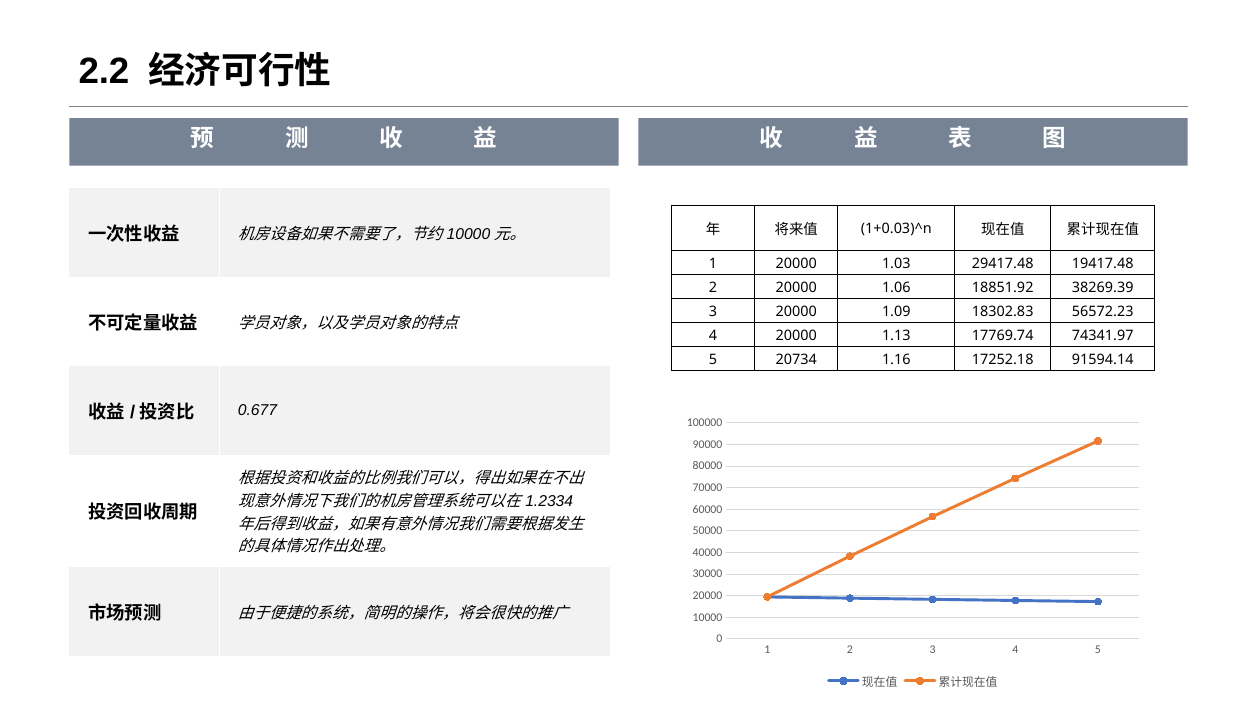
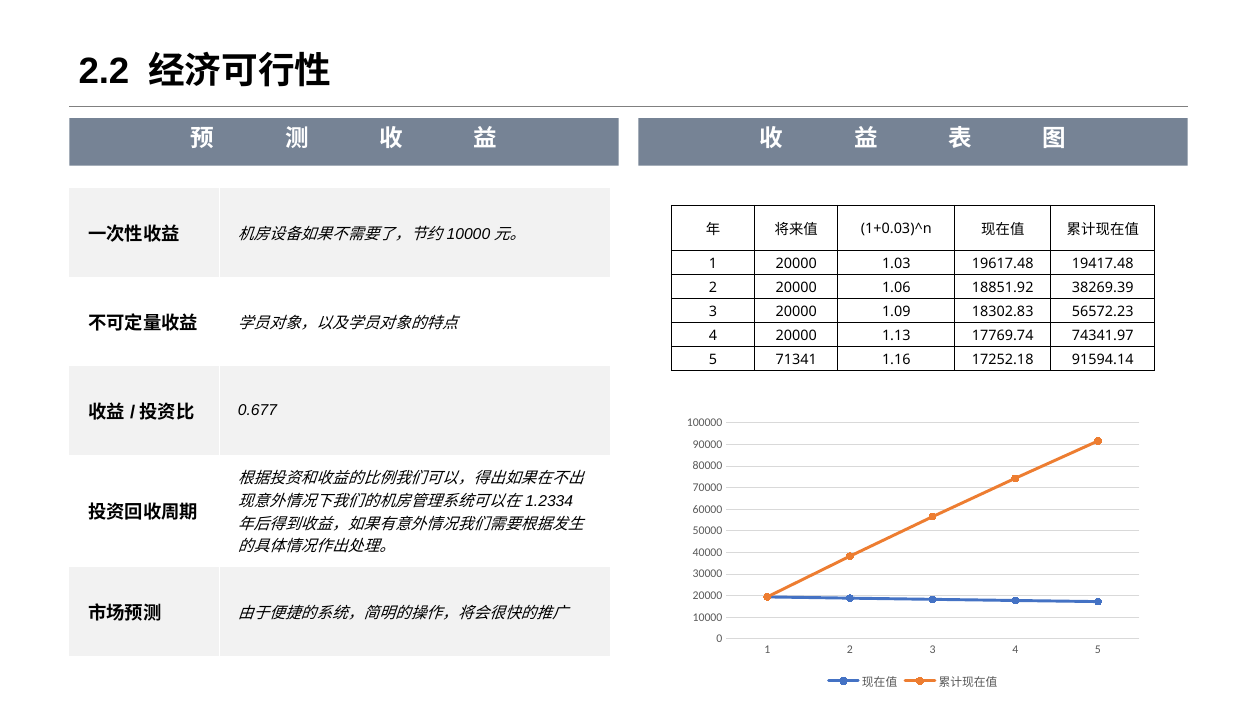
29417.48: 29417.48 -> 19617.48
20734: 20734 -> 71341
